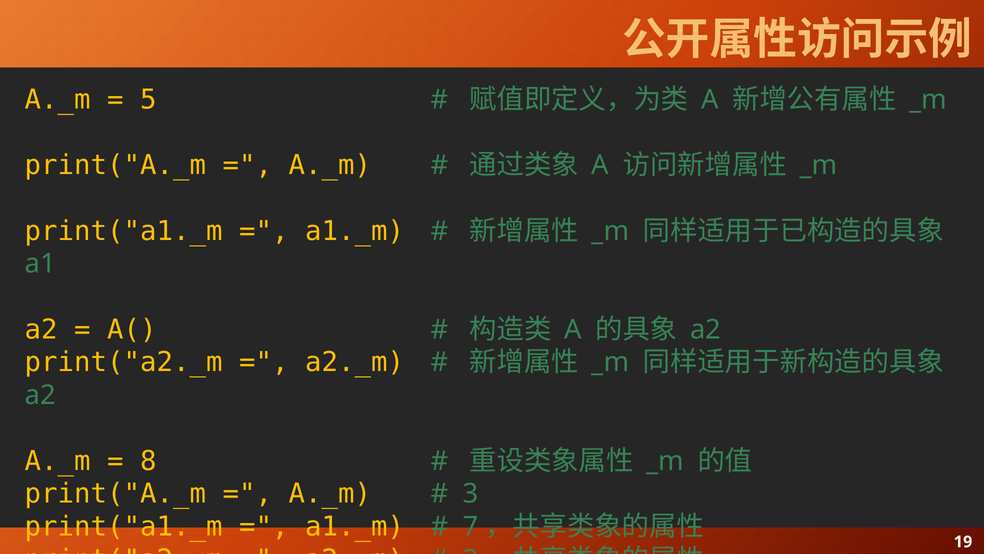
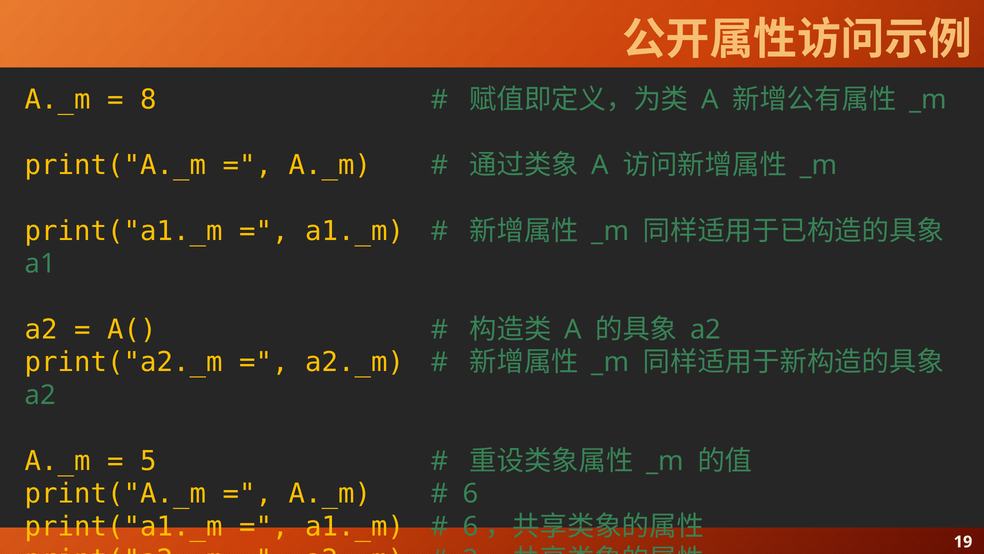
5: 5 -> 8
8: 8 -> 5
3 at (471, 493): 3 -> 6
7 at (471, 526): 7 -> 6
